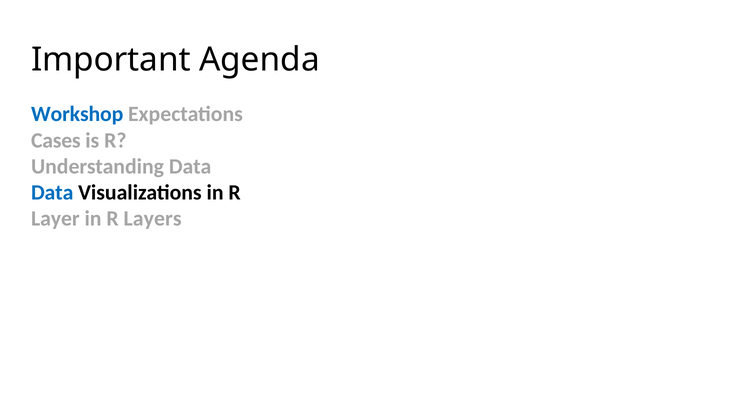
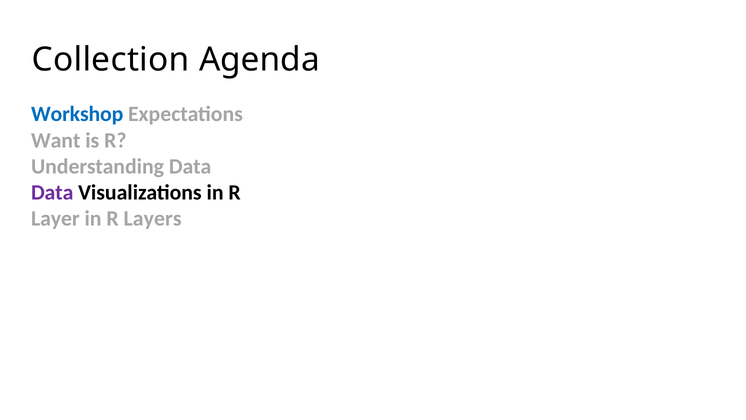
Important: Important -> Collection
Cases: Cases -> Want
Data at (52, 192) colour: blue -> purple
